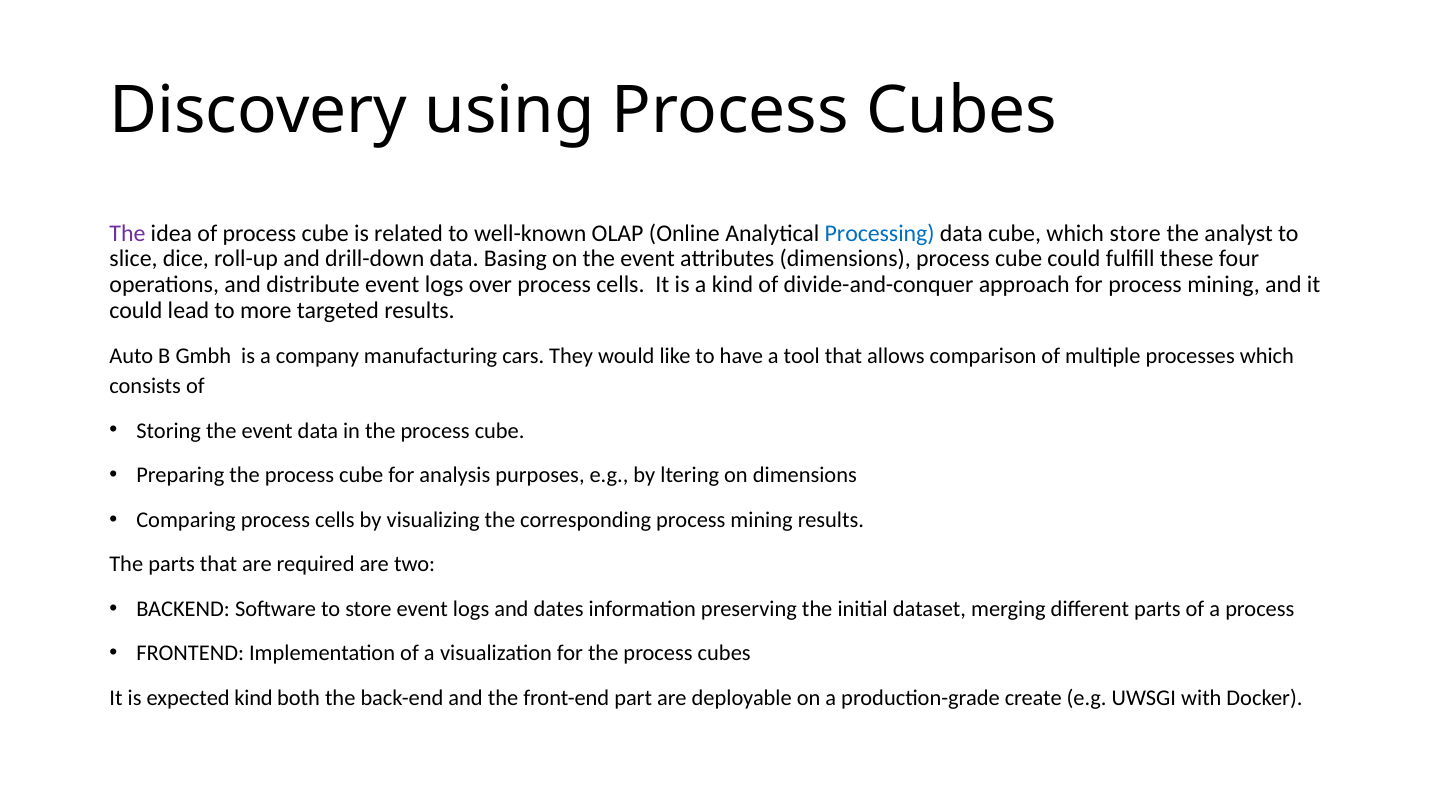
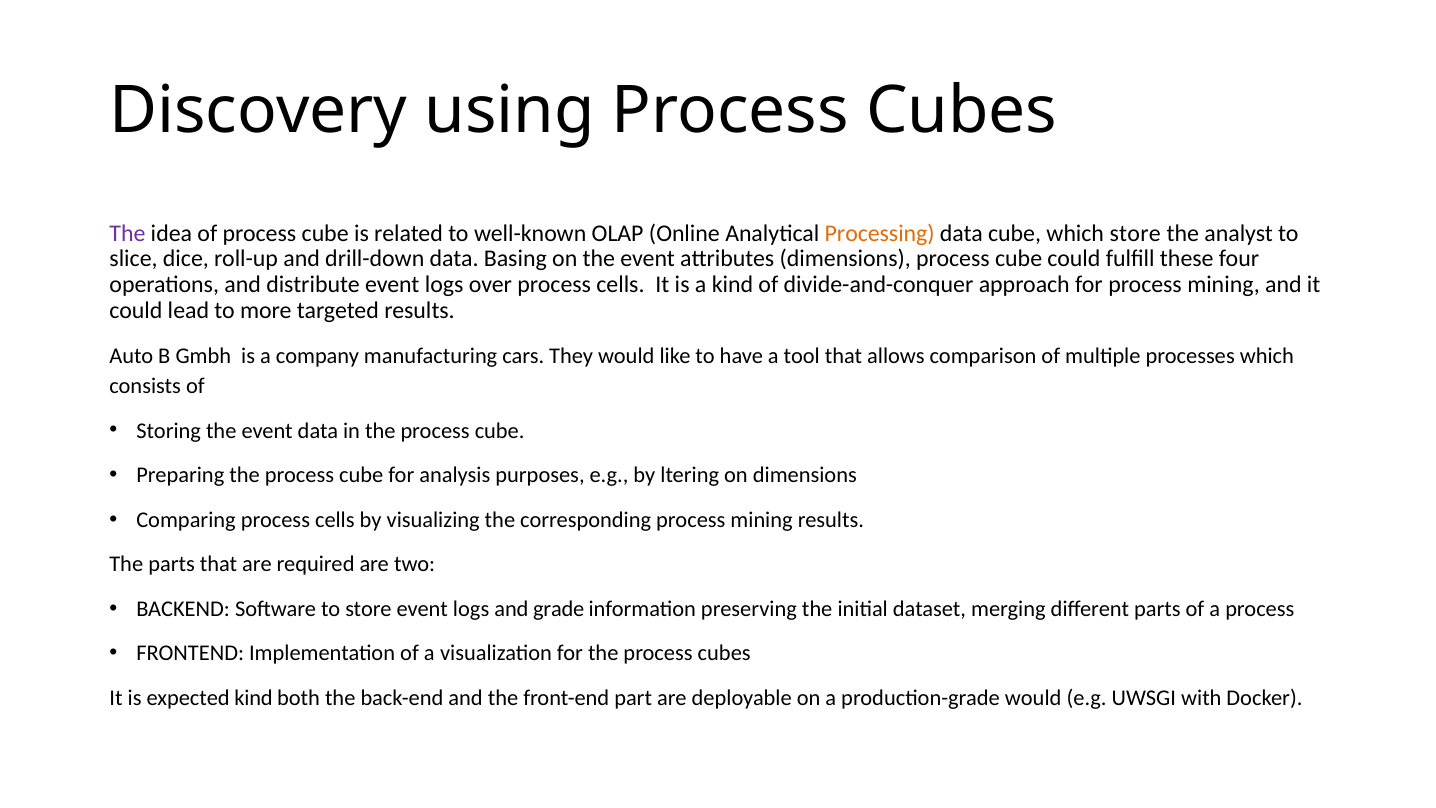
Processing colour: blue -> orange
dates: dates -> grade
production-grade create: create -> would
